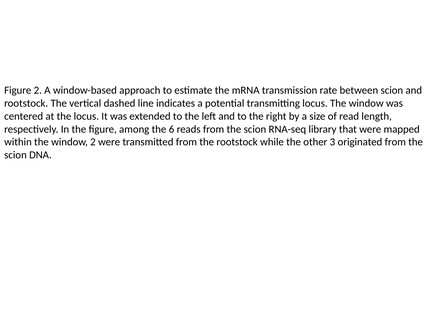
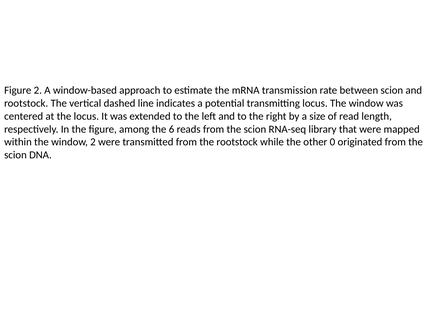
3: 3 -> 0
